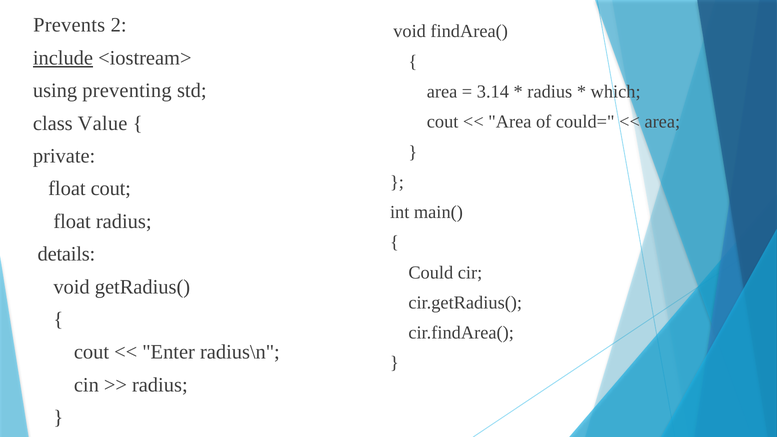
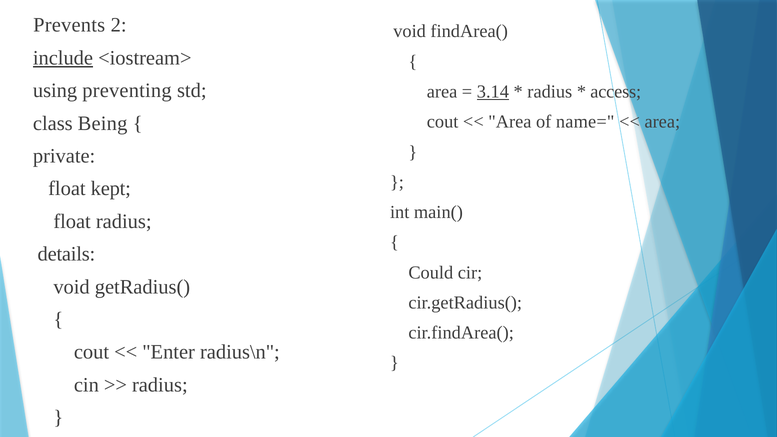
3.14 underline: none -> present
which: which -> access
could=: could= -> name=
Value: Value -> Being
float cout: cout -> kept
